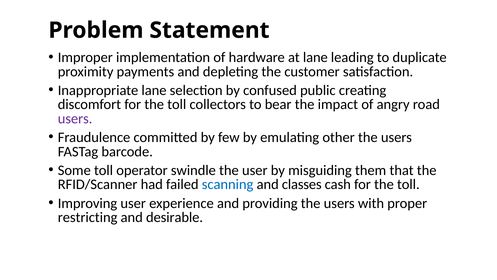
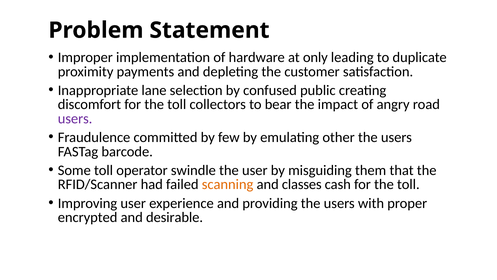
at lane: lane -> only
scanning colour: blue -> orange
restricting: restricting -> encrypted
